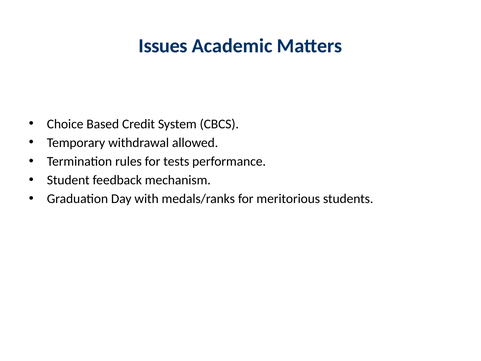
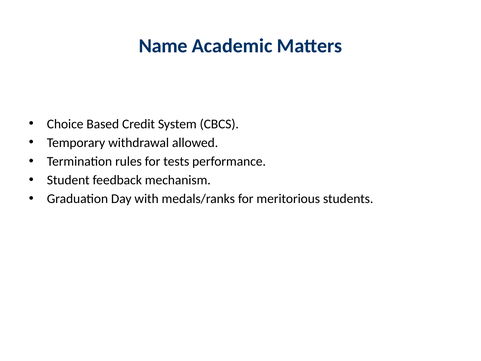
Issues: Issues -> Name
